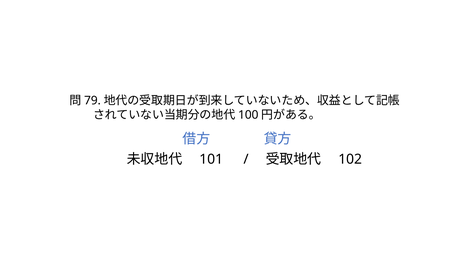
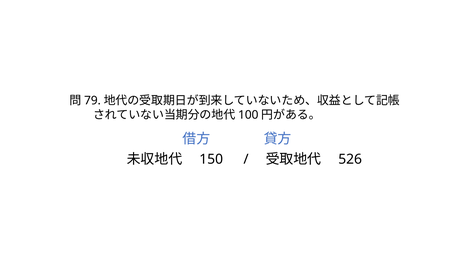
101: 101 -> 150
102: 102 -> 526
